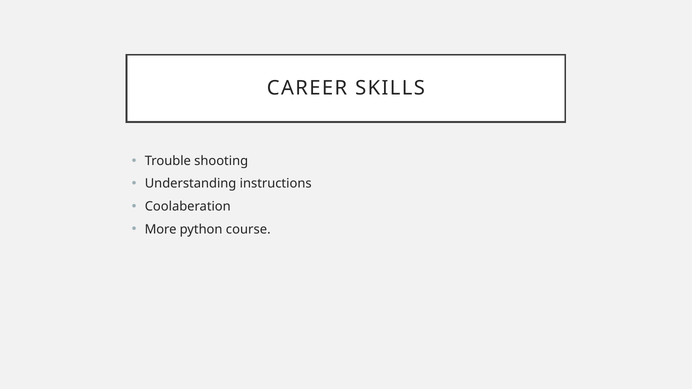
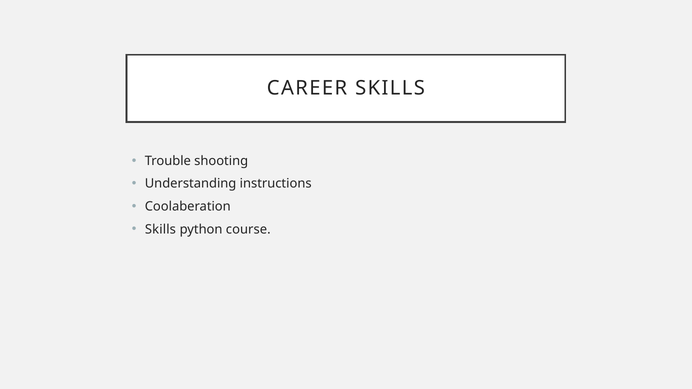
More at (161, 229): More -> Skills
